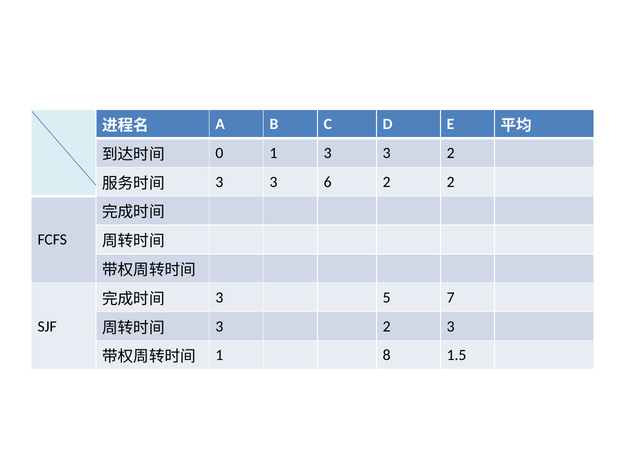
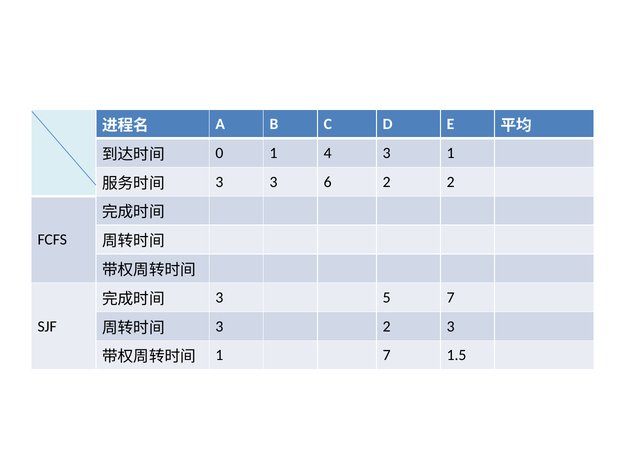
1 3: 3 -> 4
2 at (451, 153): 2 -> 1
1 8: 8 -> 7
